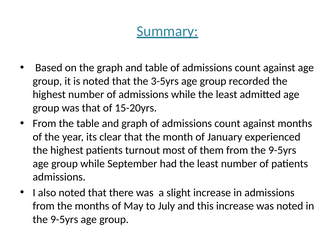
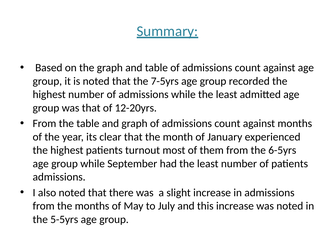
3-5yrs: 3-5yrs -> 7-5yrs
15-20yrs: 15-20yrs -> 12-20yrs
from the 9-5yrs: 9-5yrs -> 6-5yrs
9-5yrs at (64, 220): 9-5yrs -> 5-5yrs
